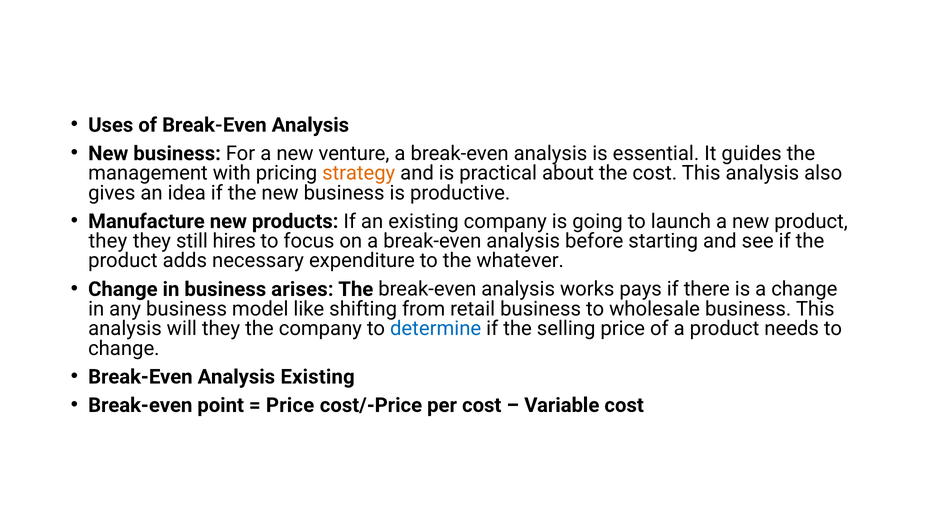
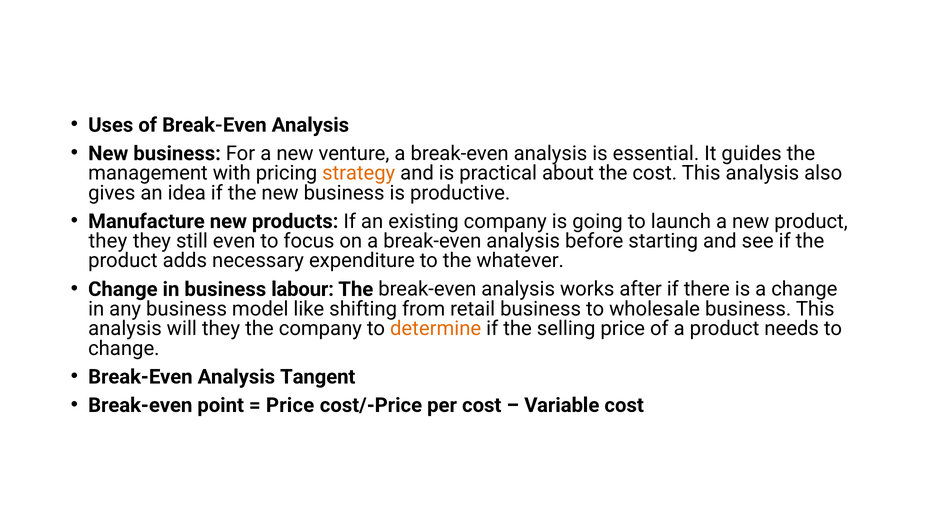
hires: hires -> even
arises: arises -> labour
pays: pays -> after
determine colour: blue -> orange
Analysis Existing: Existing -> Tangent
